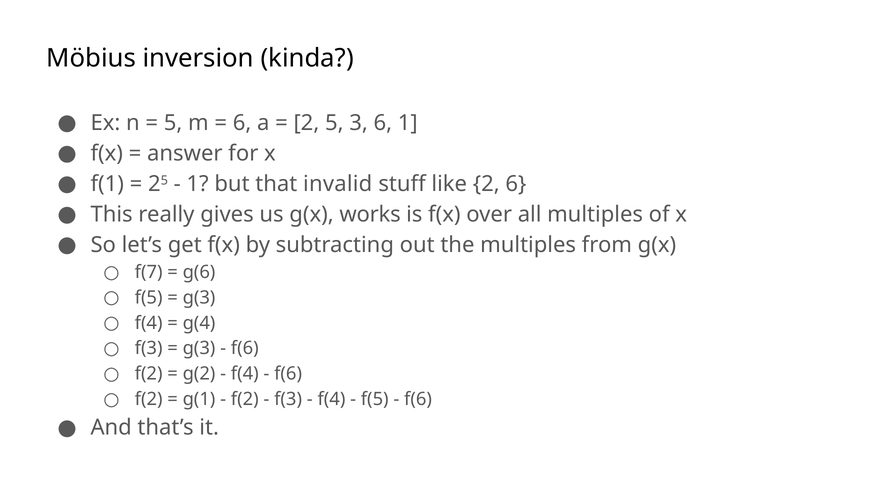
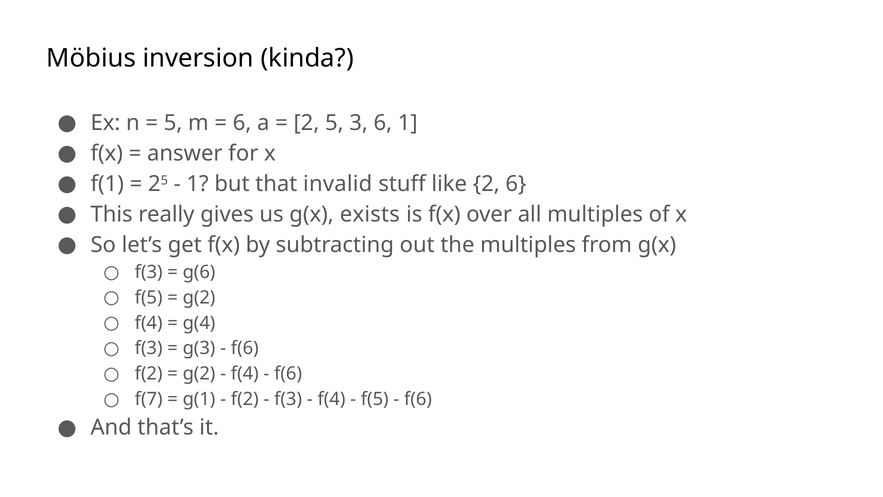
works: works -> exists
f(7 at (149, 272): f(7 -> f(3
g(3 at (199, 297): g(3 -> g(2
f(2 at (149, 399): f(2 -> f(7
